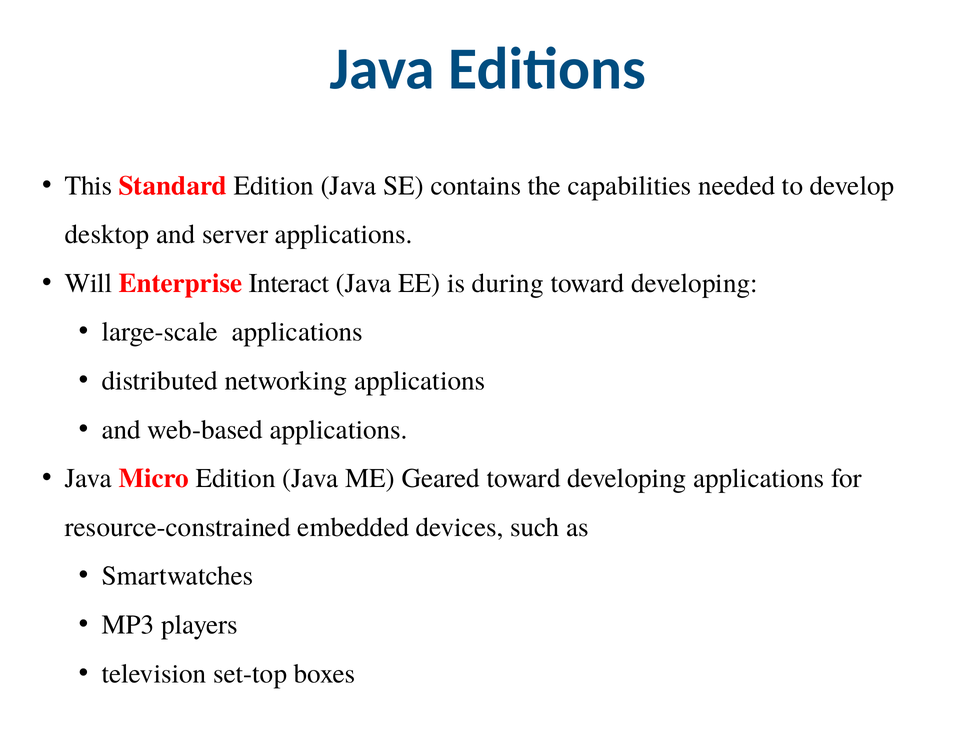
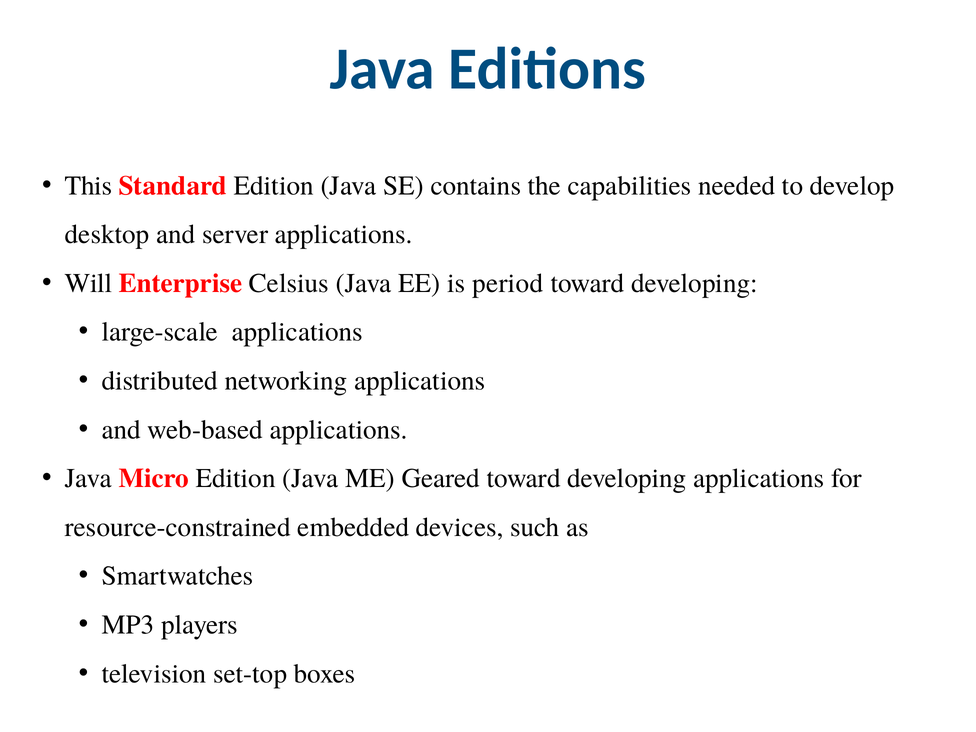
Interact: Interact -> Celsius
during: during -> period
